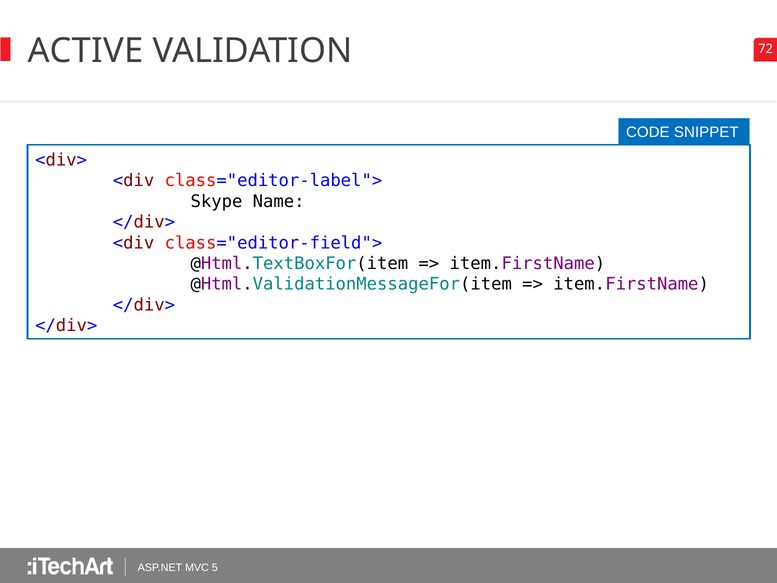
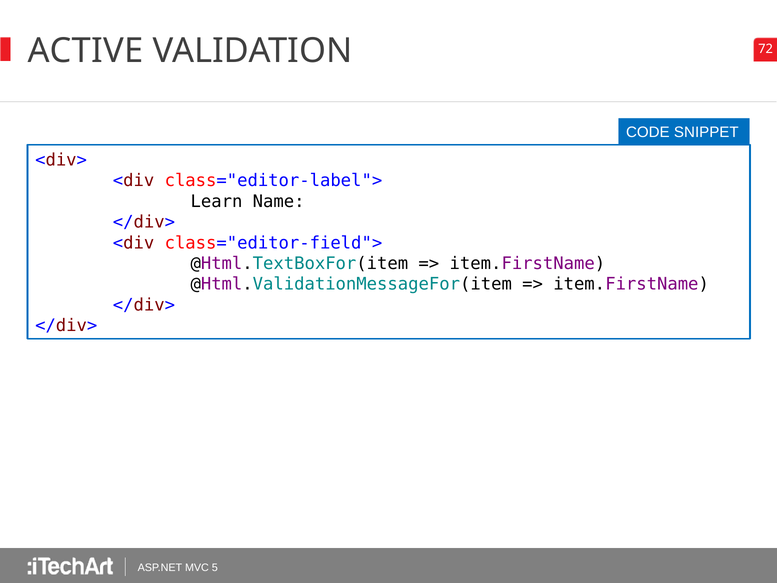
Skype: Skype -> Learn
